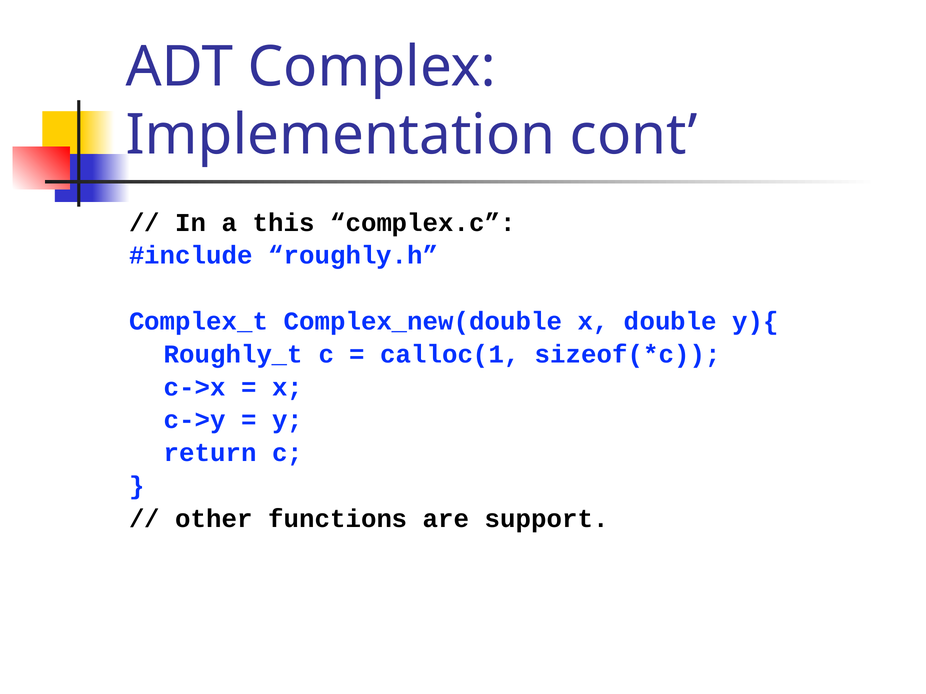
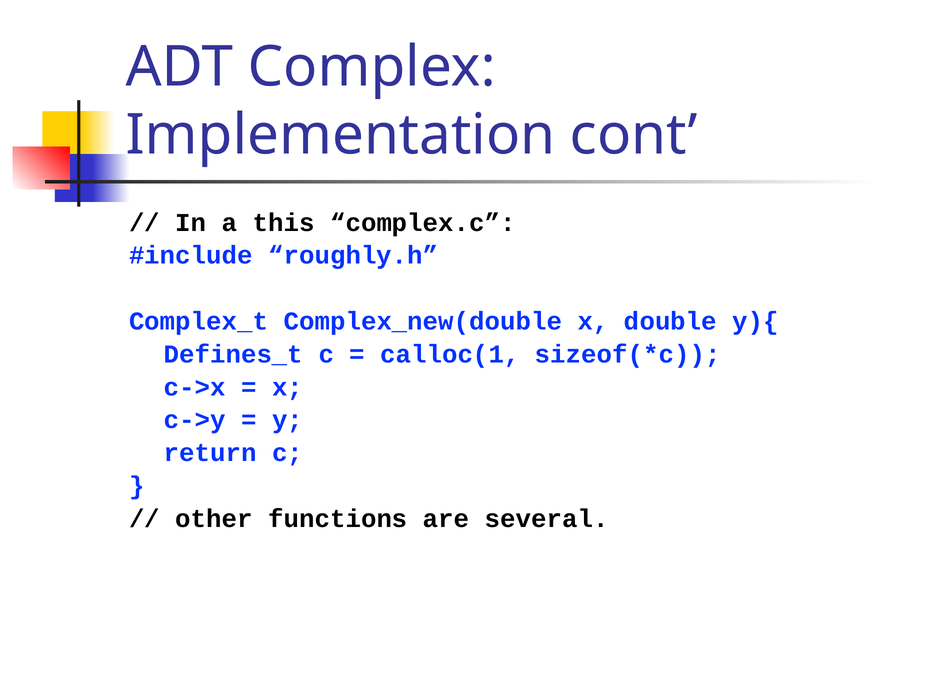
Roughly_t: Roughly_t -> Defines_t
support: support -> several
